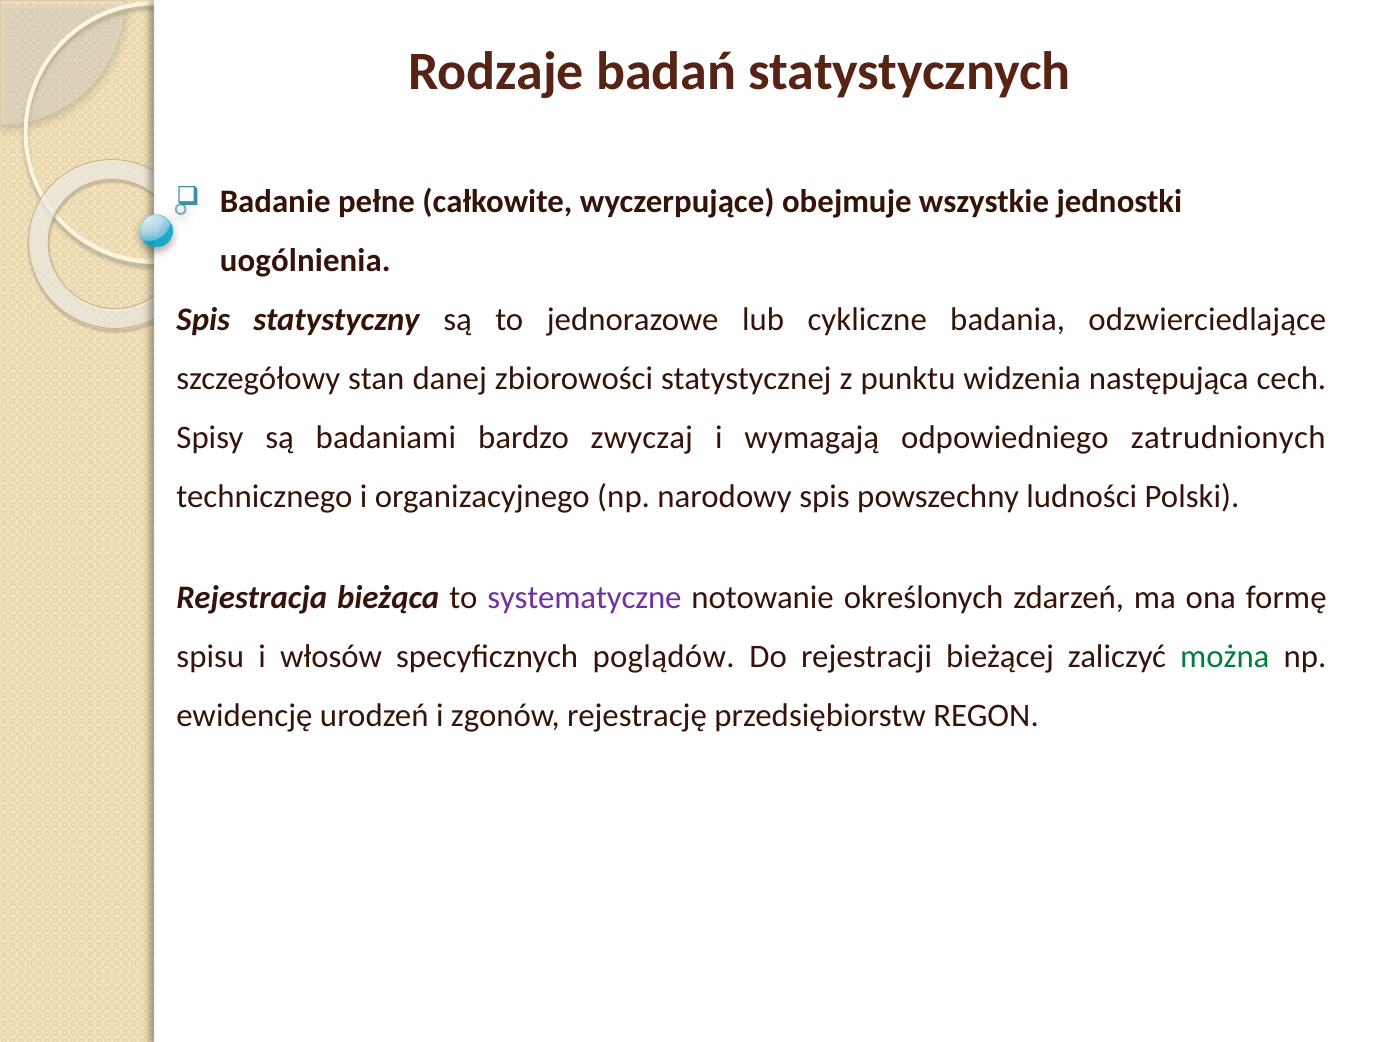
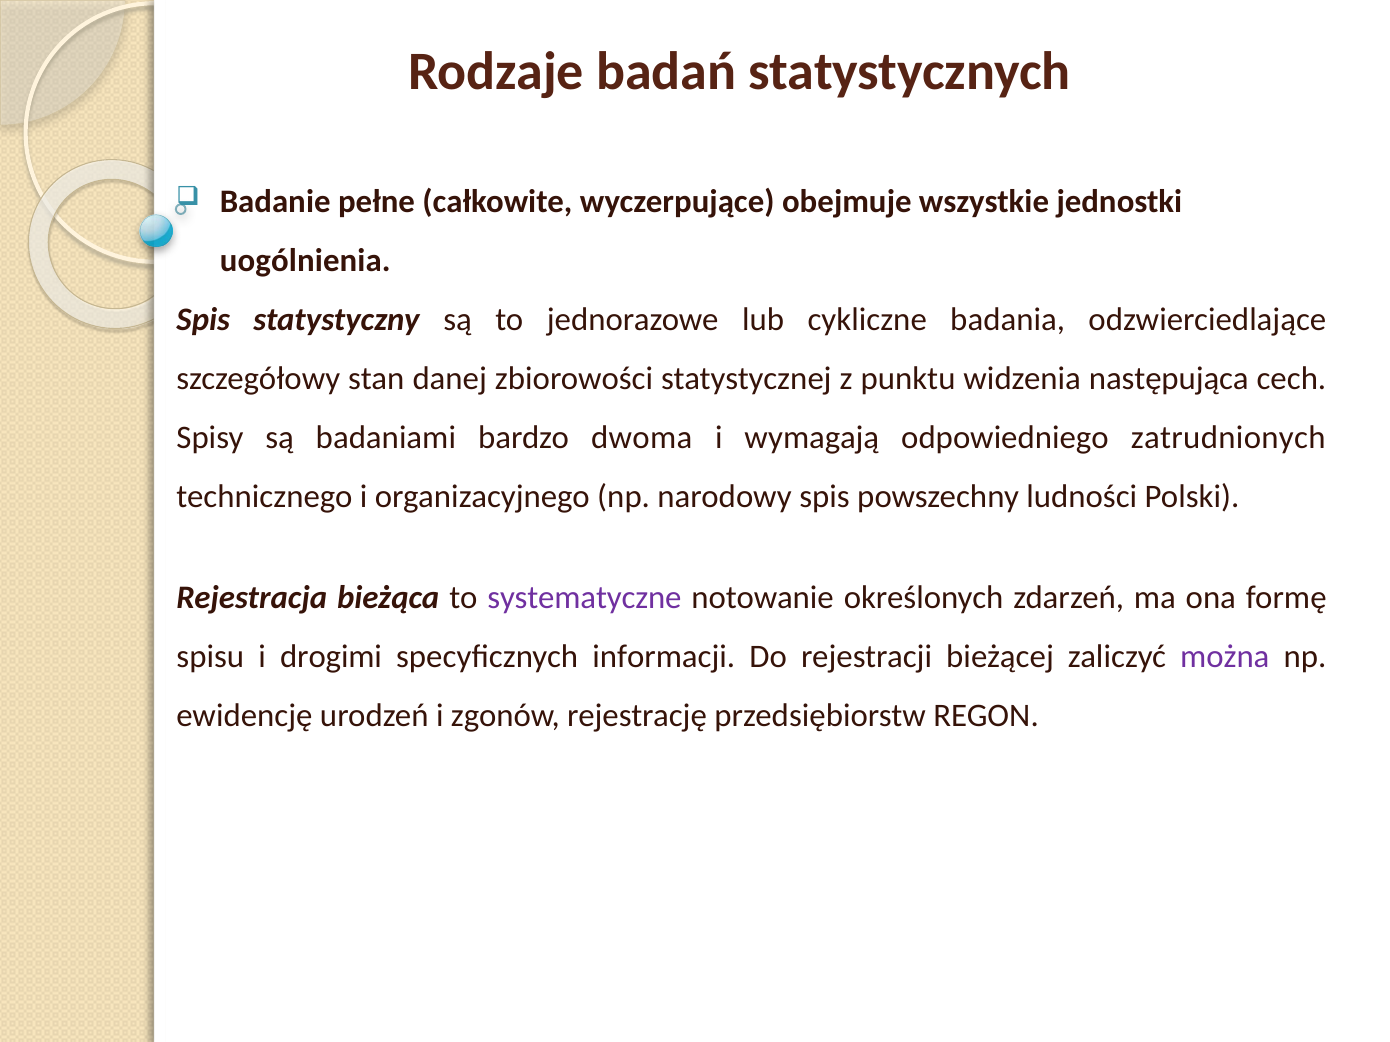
zwyczaj: zwyczaj -> dwoma
włosów: włosów -> drogimi
poglądów: poglądów -> informacji
można colour: green -> purple
